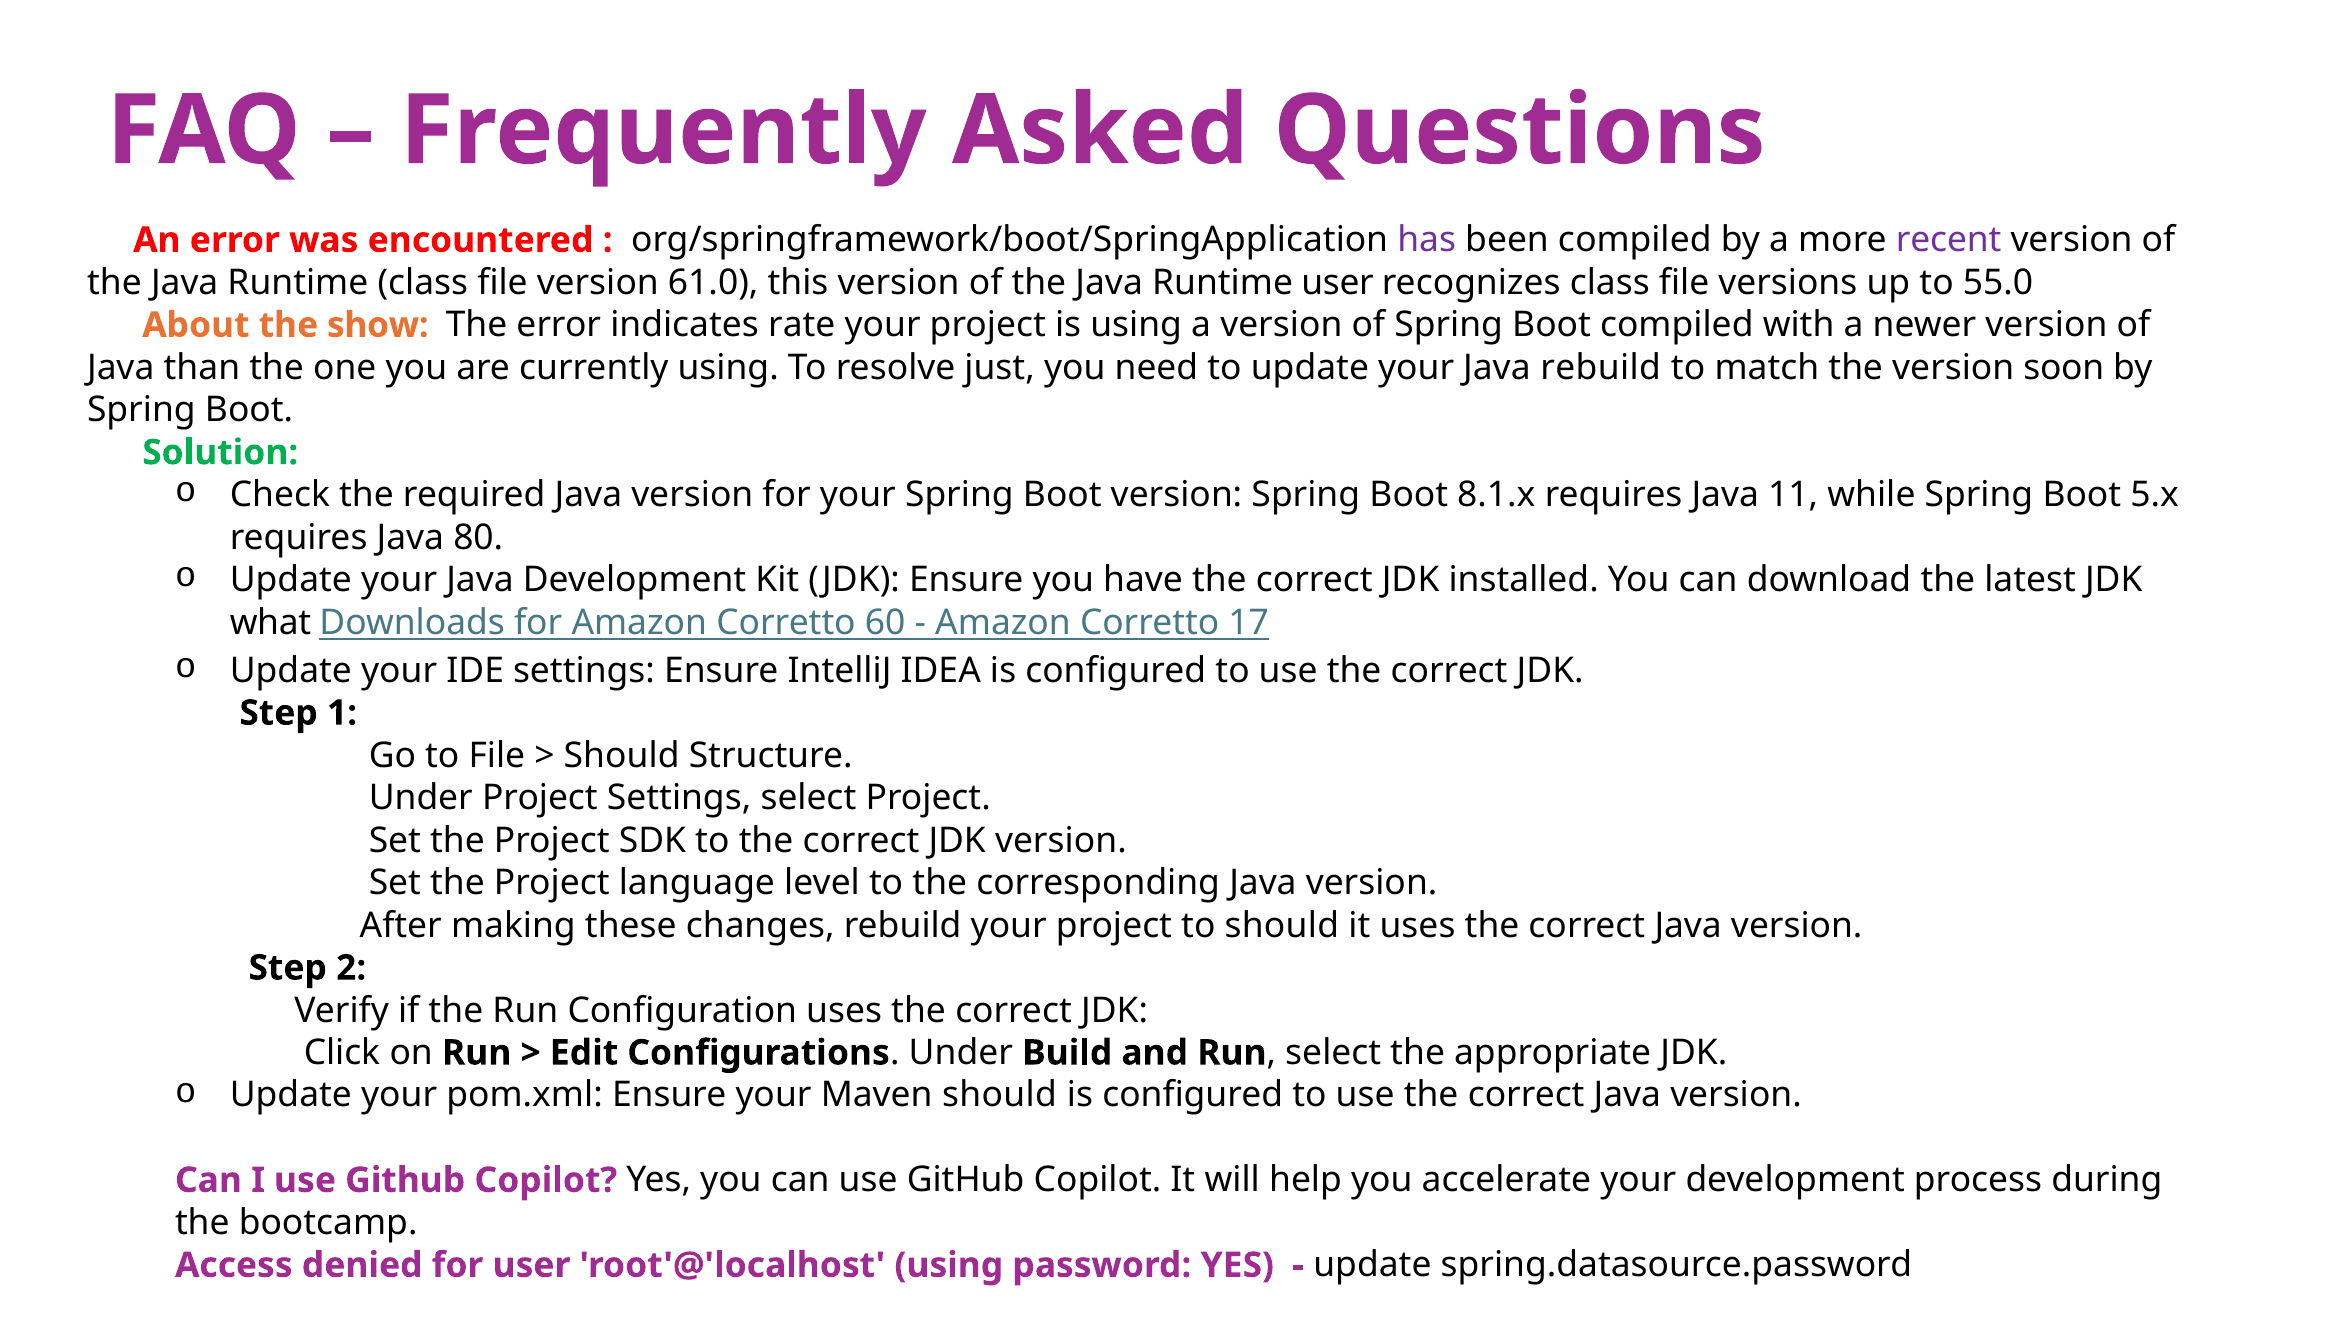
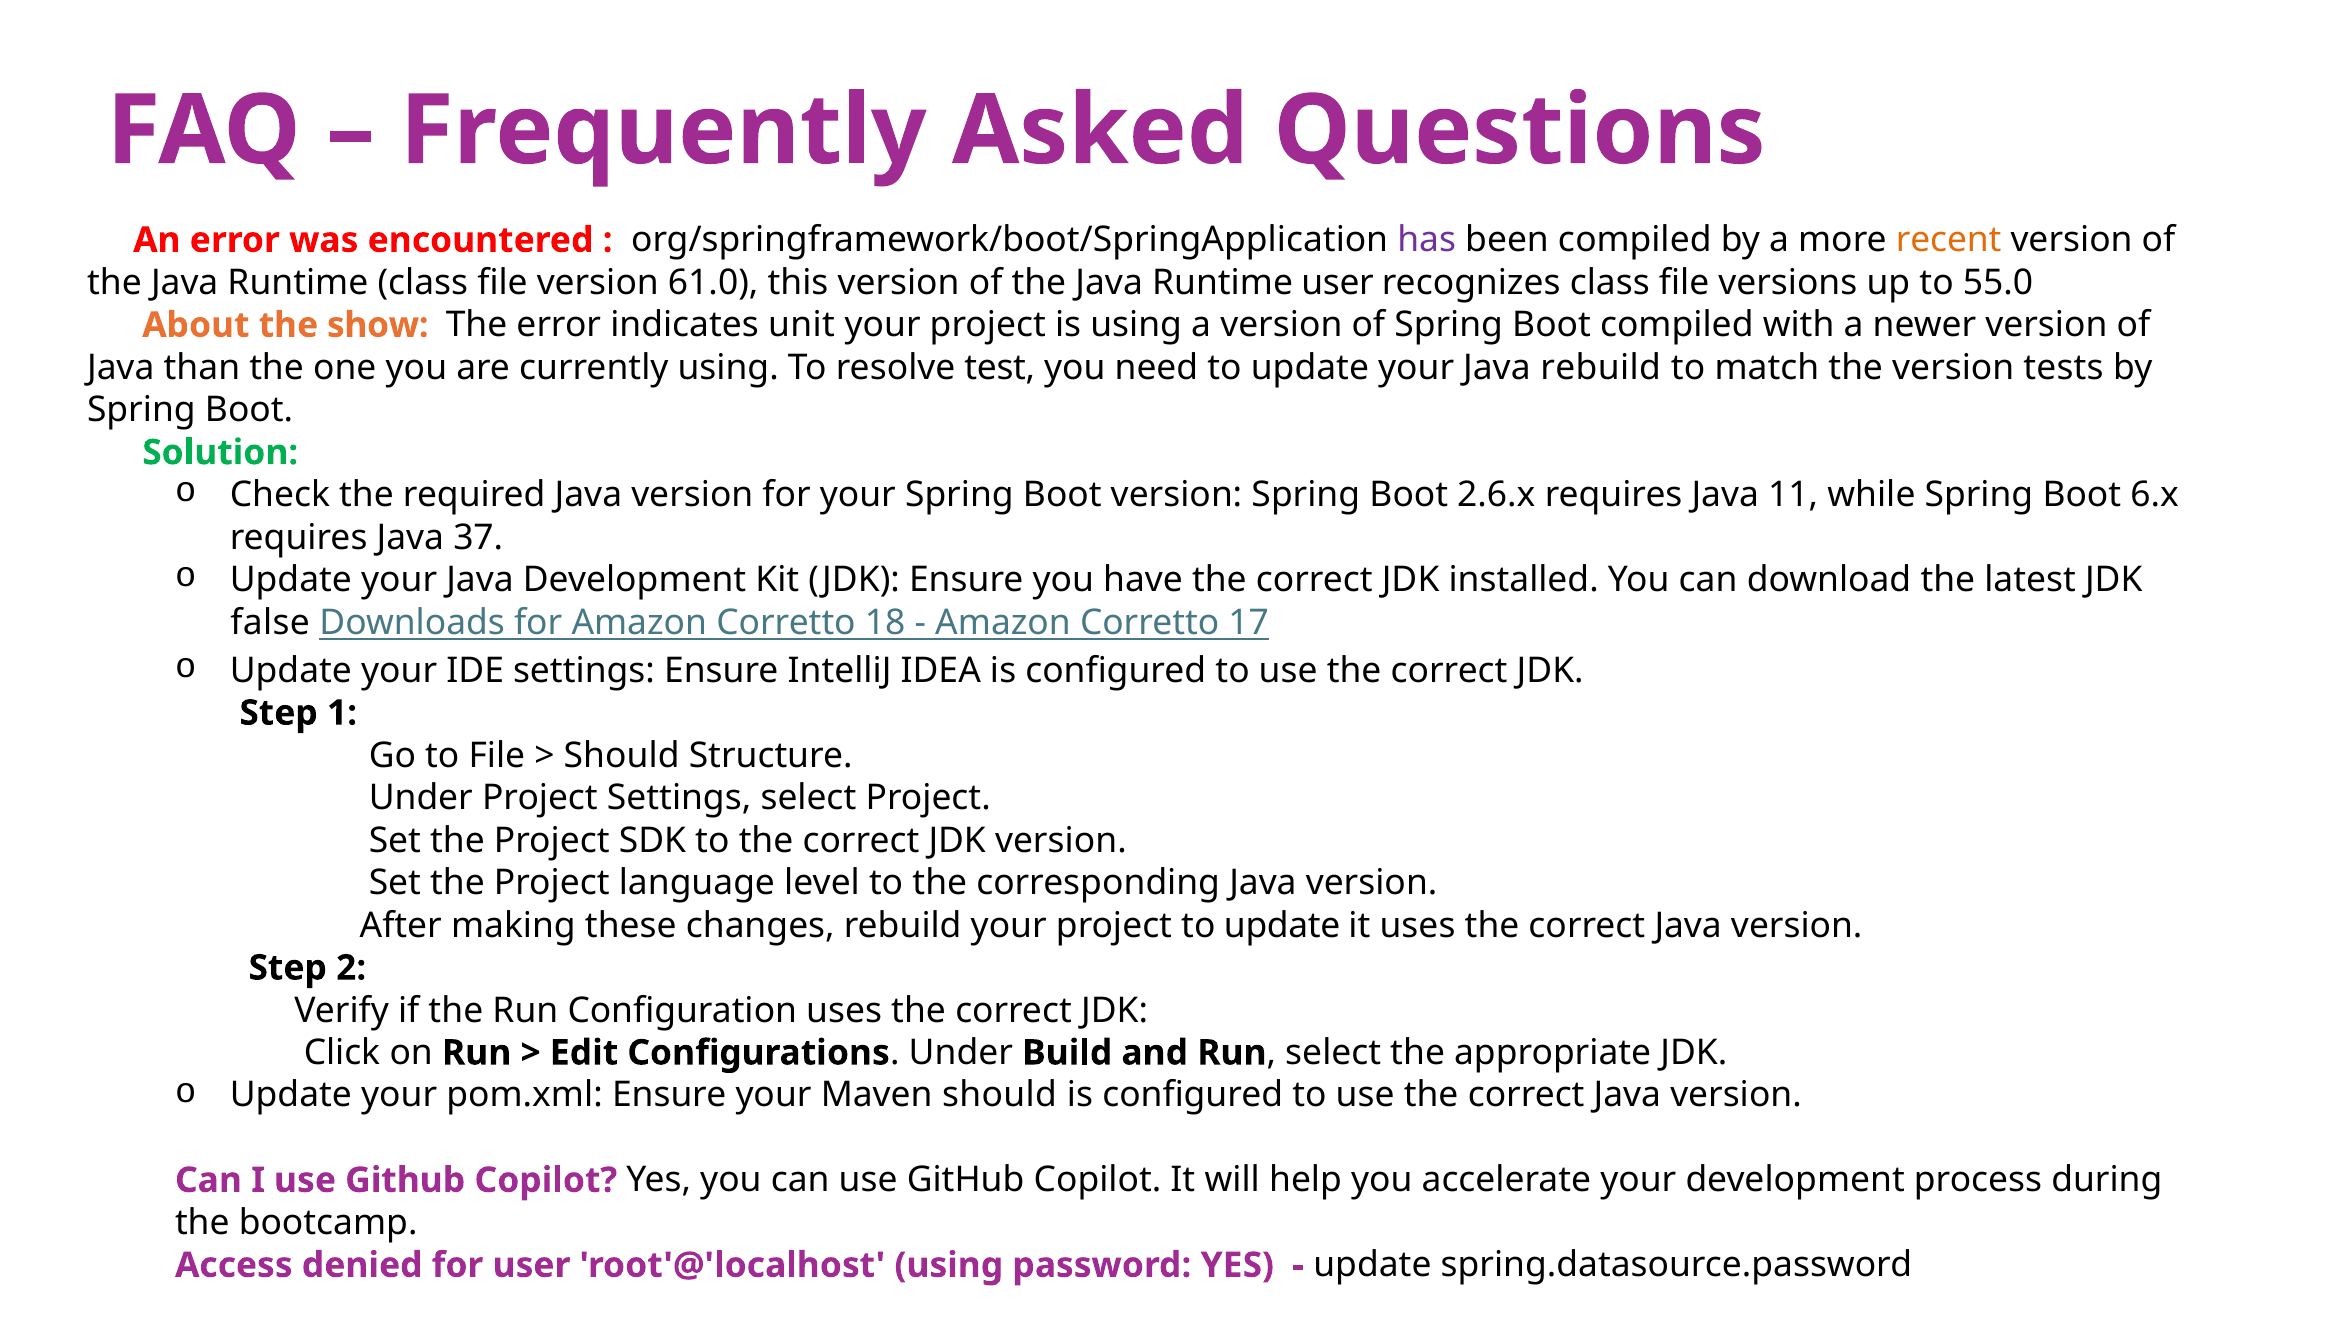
recent colour: purple -> orange
rate: rate -> unit
just: just -> test
soon: soon -> tests
8.1.x: 8.1.x -> 2.6.x
5.x: 5.x -> 6.x
80: 80 -> 37
what: what -> false
60: 60 -> 18
project to should: should -> update
